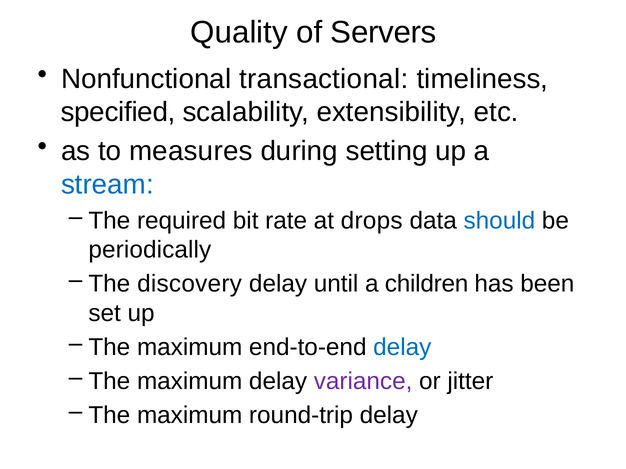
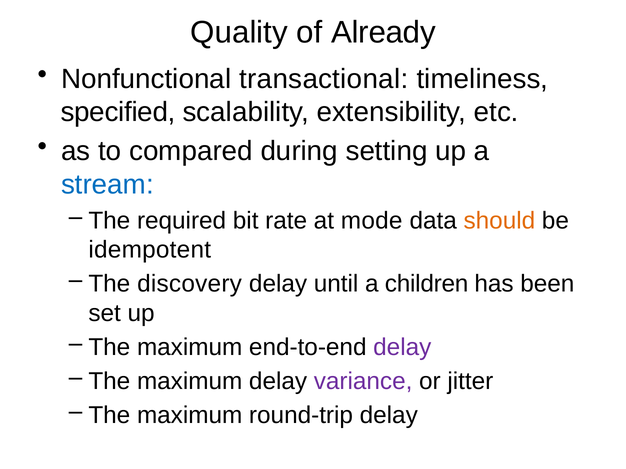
Servers: Servers -> Already
measures: measures -> compared
drops: drops -> mode
should colour: blue -> orange
periodically: periodically -> idempotent
delay at (402, 347) colour: blue -> purple
